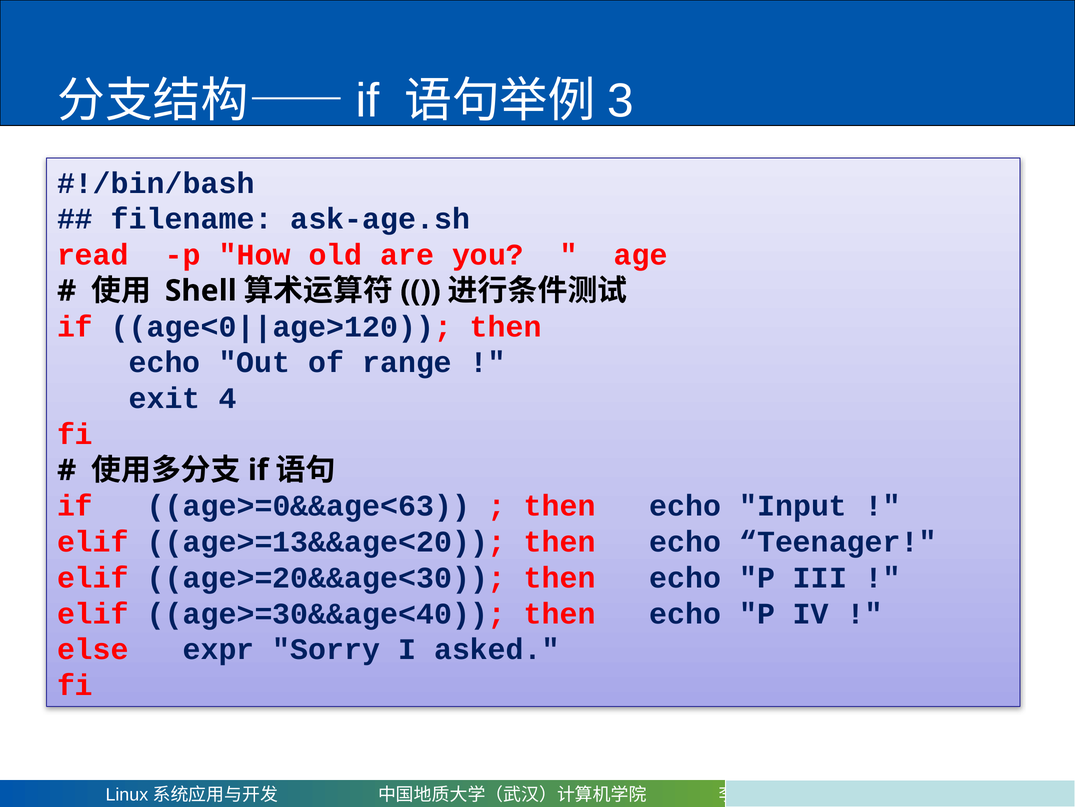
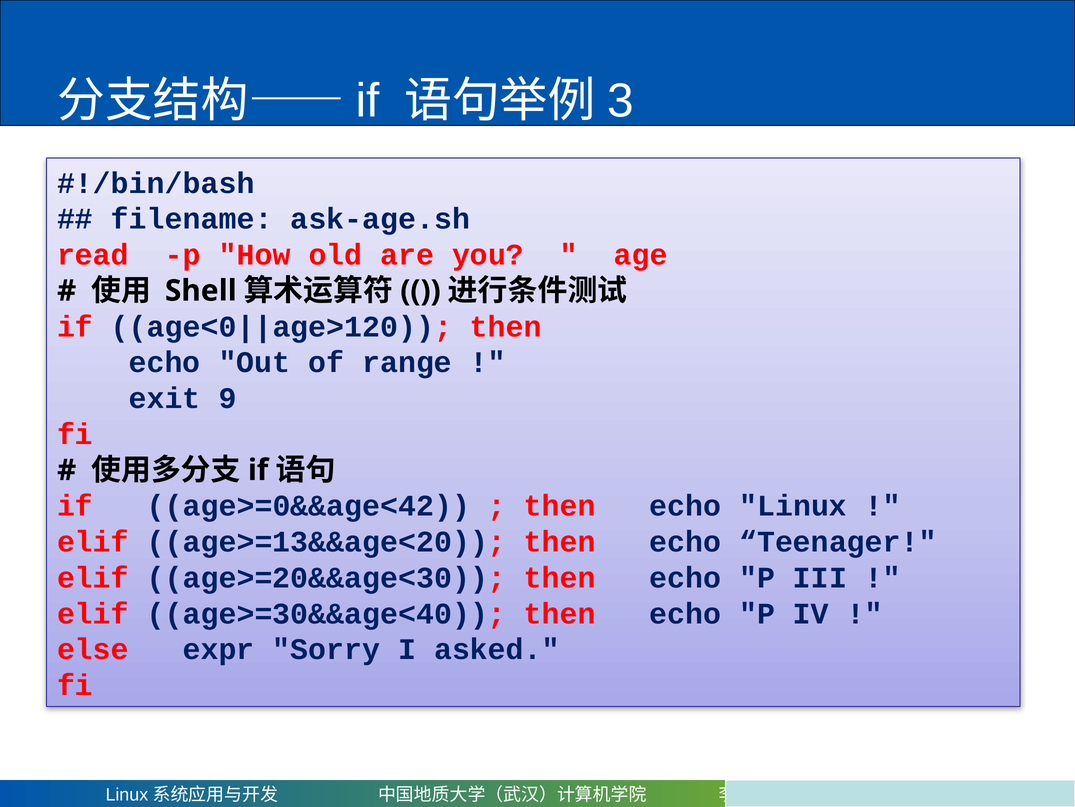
4: 4 -> 9
age>=0&&age<63: age>=0&&age<63 -> age>=0&&age<42
Input: Input -> Linux
